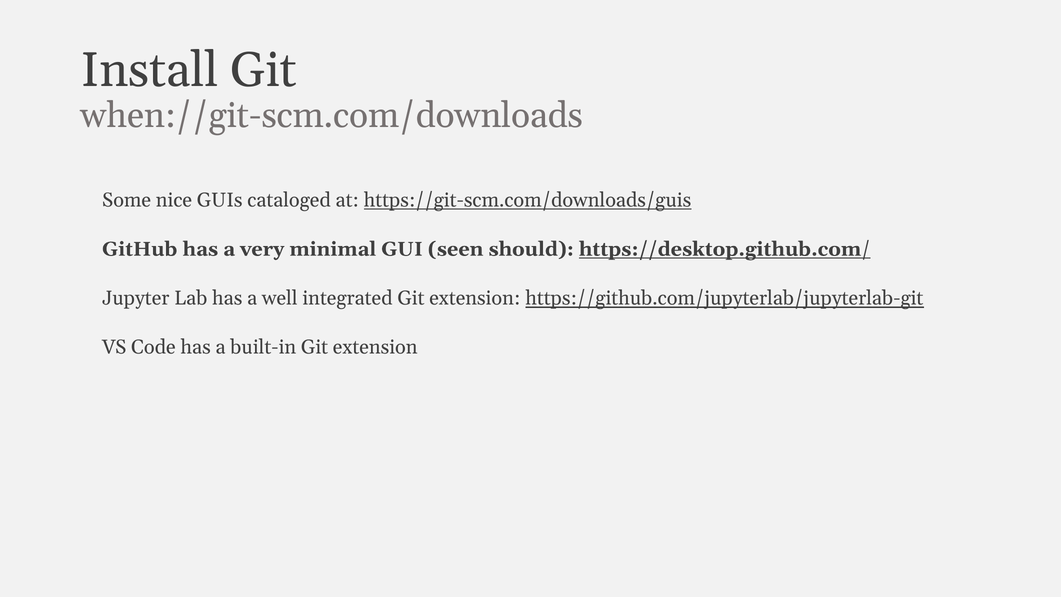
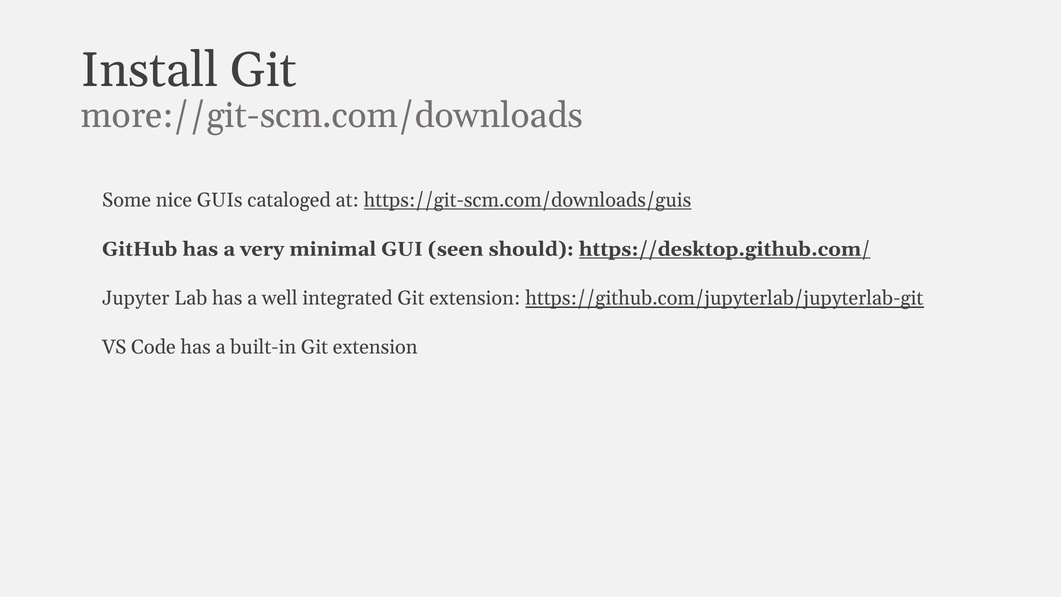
when://git-scm.com/downloads: when://git-scm.com/downloads -> more://git-scm.com/downloads
